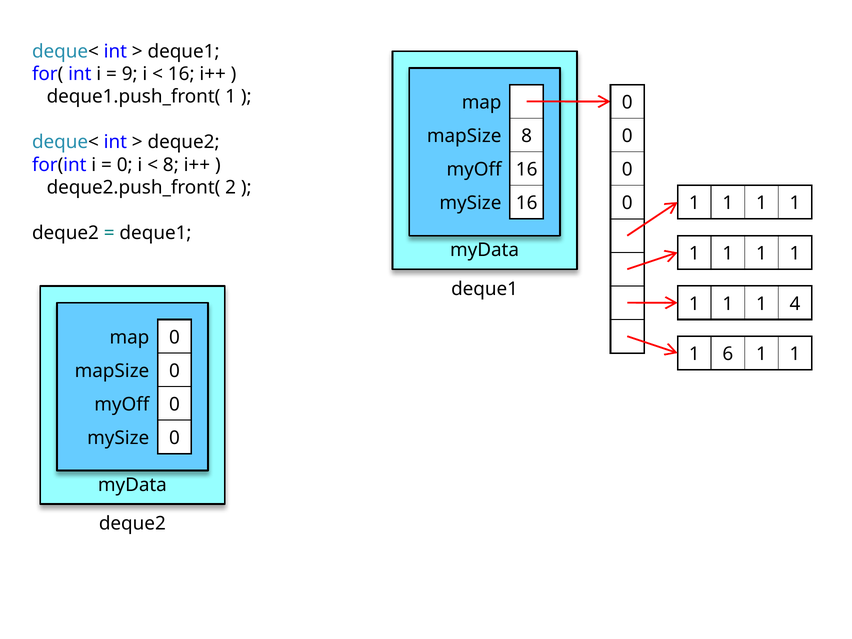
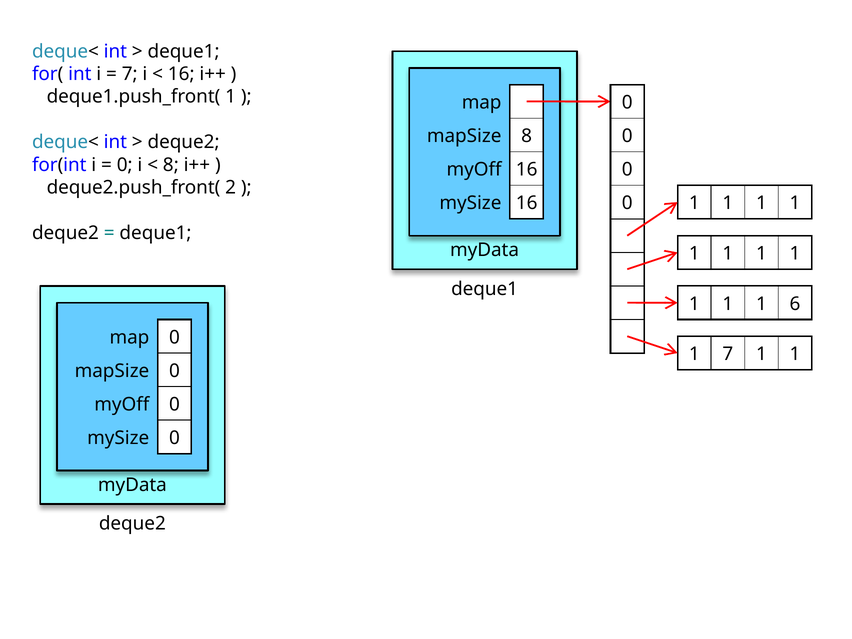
9 at (130, 74): 9 -> 7
4: 4 -> 6
1 6: 6 -> 7
